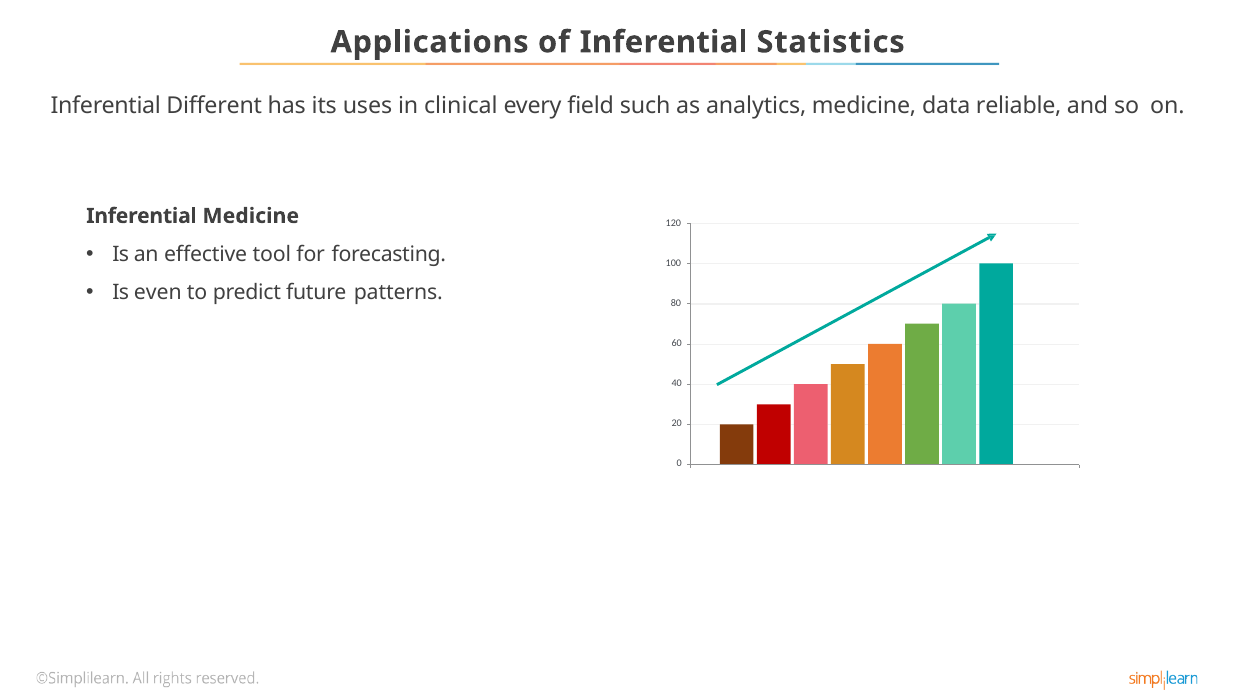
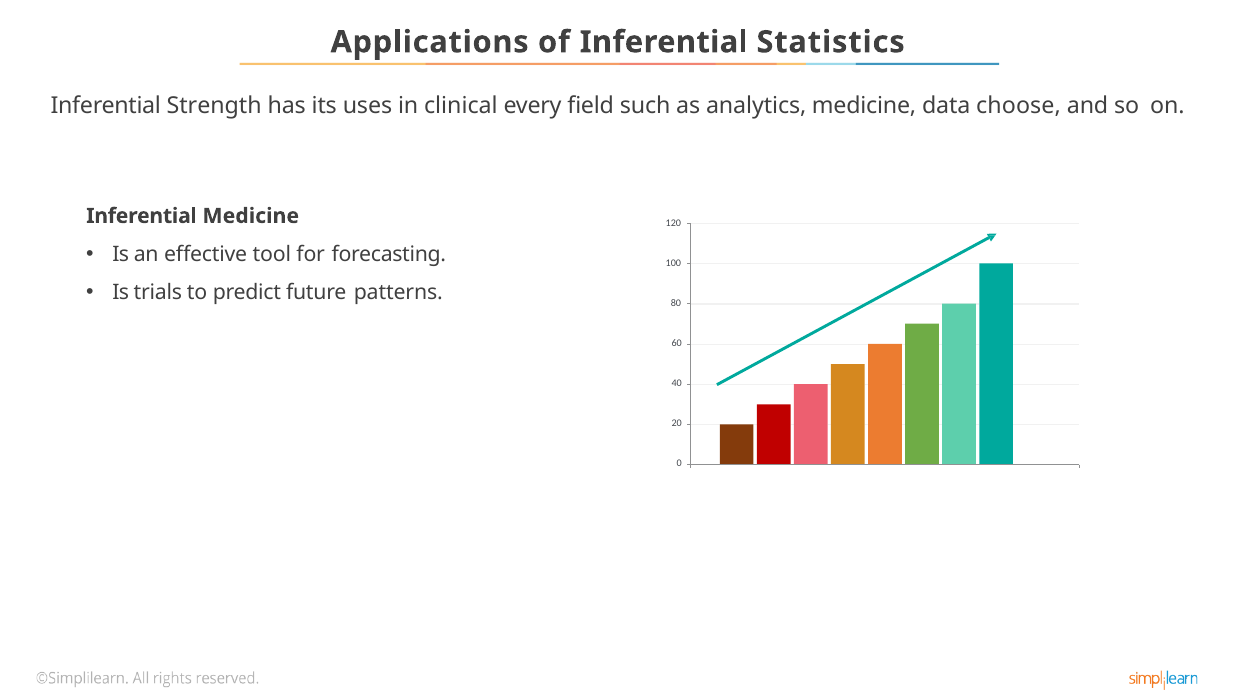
Different: Different -> Strength
reliable: reliable -> choose
even: even -> trials
